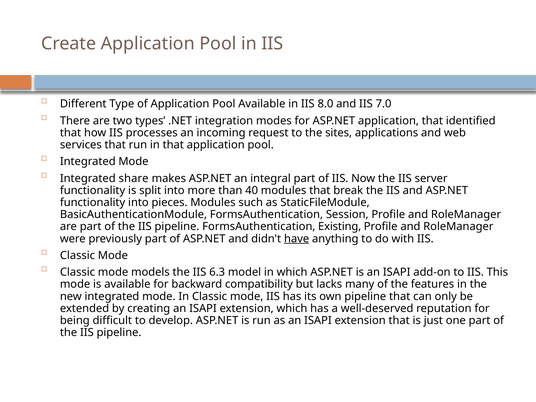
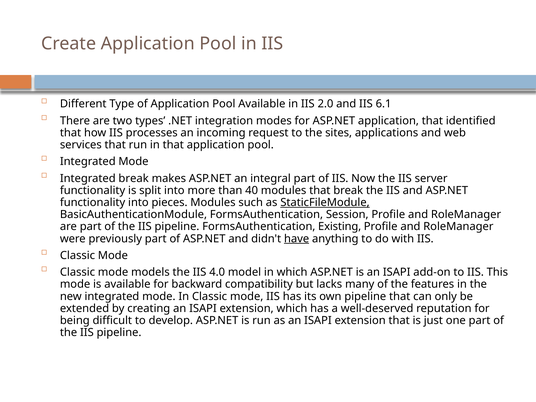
8.0: 8.0 -> 2.0
7.0: 7.0 -> 6.1
Integrated share: share -> break
StaticFileModule underline: none -> present
6.3: 6.3 -> 4.0
